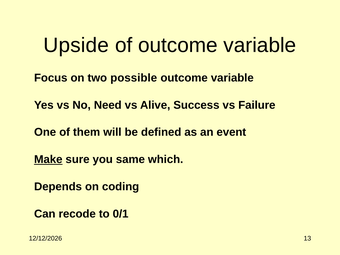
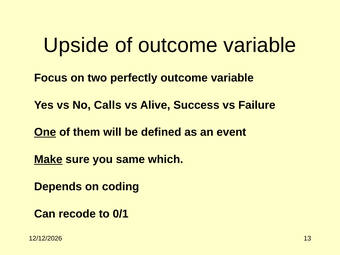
possible: possible -> perfectly
Need: Need -> Calls
One underline: none -> present
